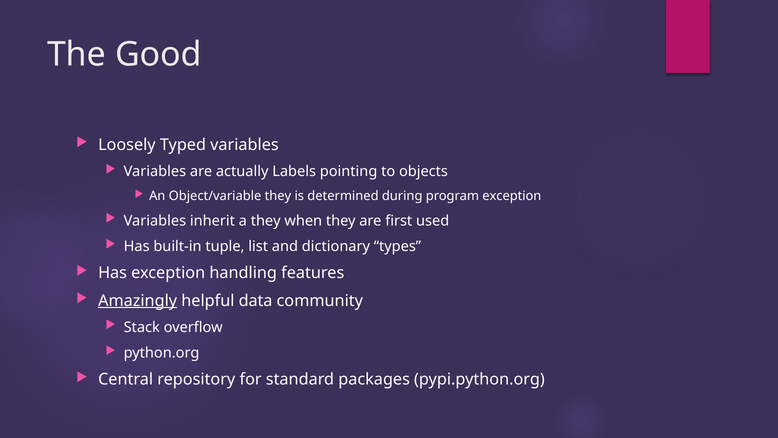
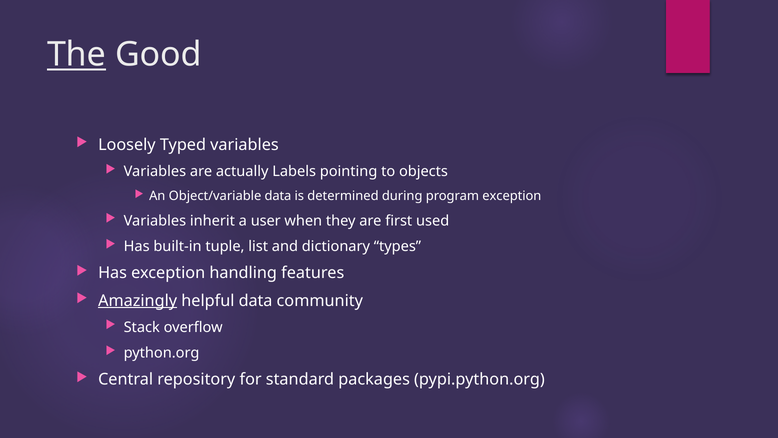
The underline: none -> present
Object/variable they: they -> data
a they: they -> user
